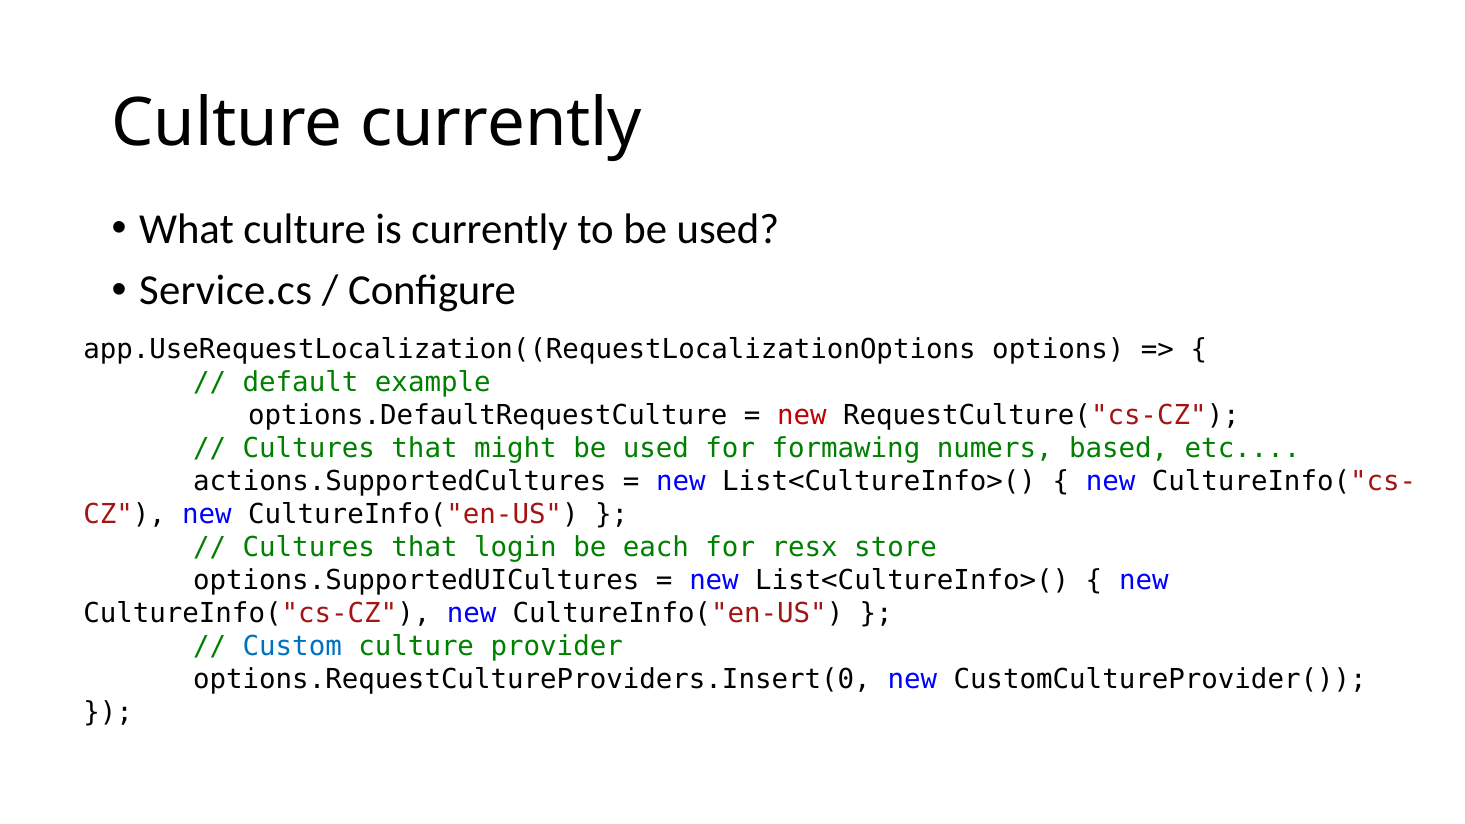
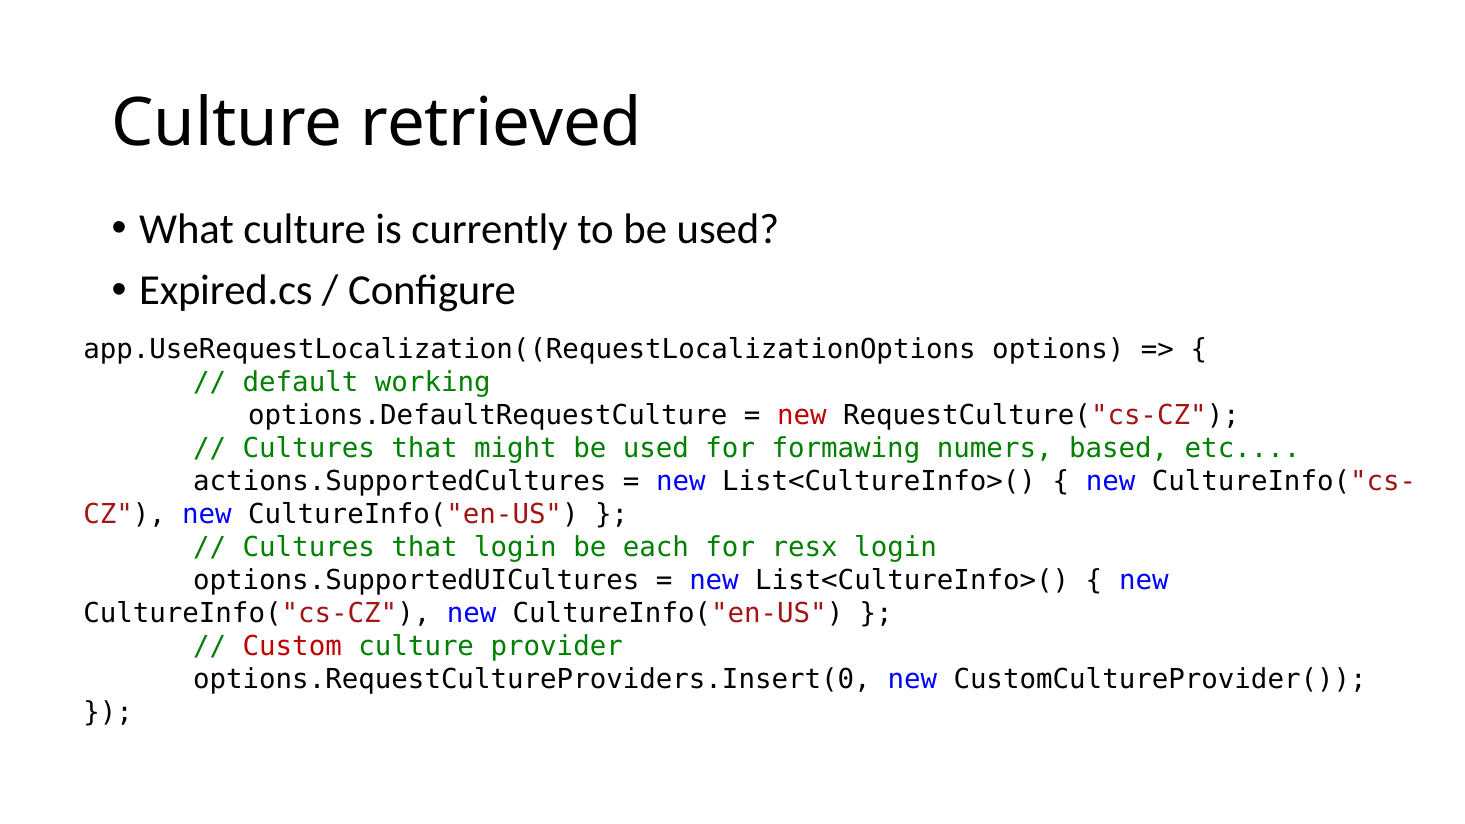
Culture currently: currently -> retrieved
Service.cs: Service.cs -> Expired.cs
example: example -> working
resx store: store -> login
Custom colour: blue -> red
